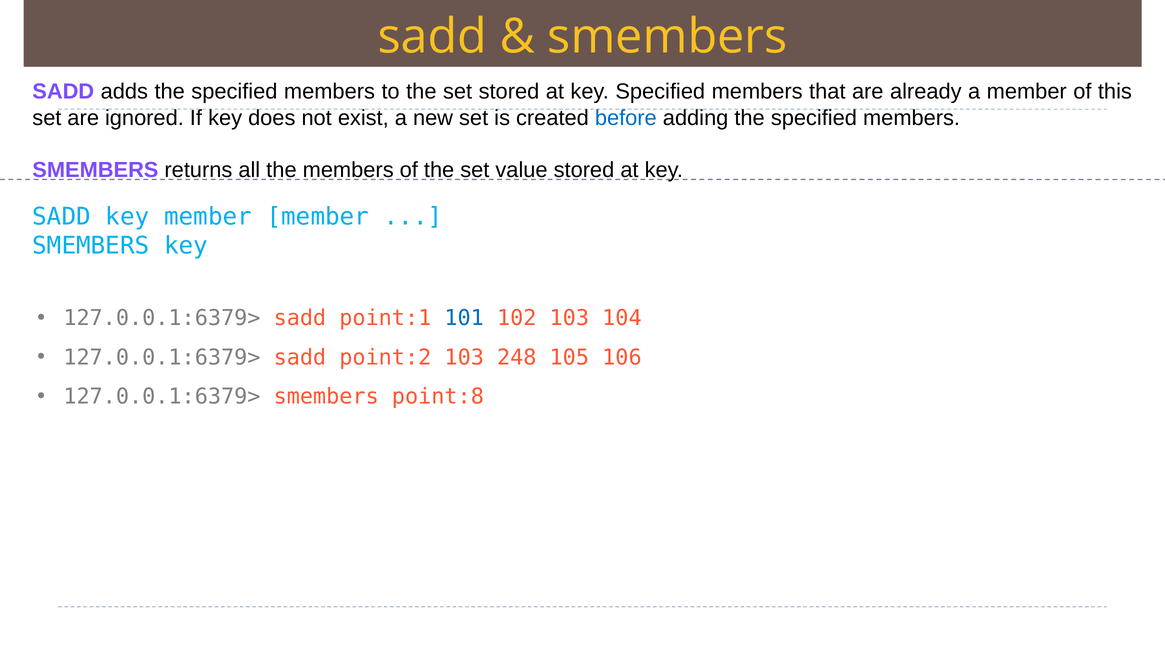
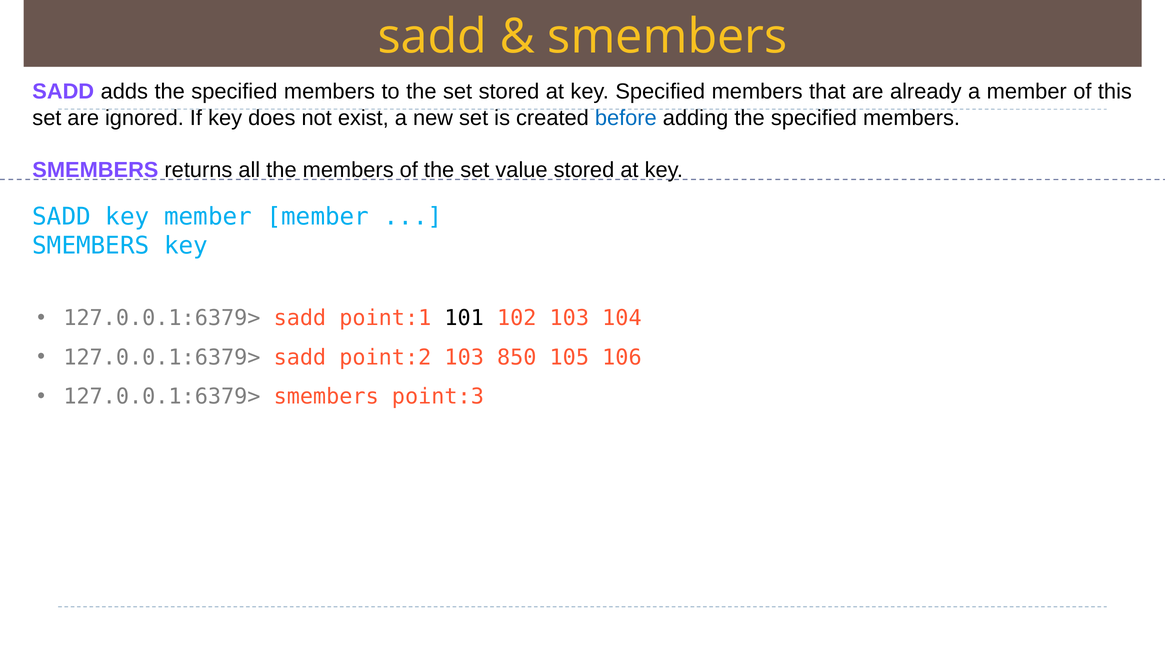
101 colour: blue -> black
248: 248 -> 850
point:8: point:8 -> point:3
